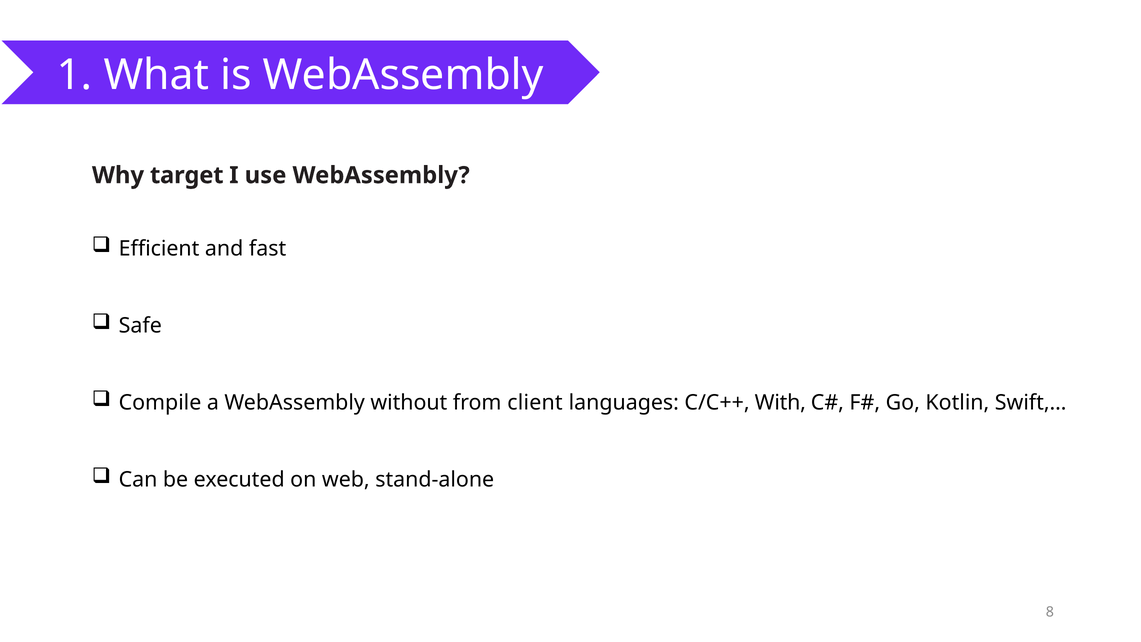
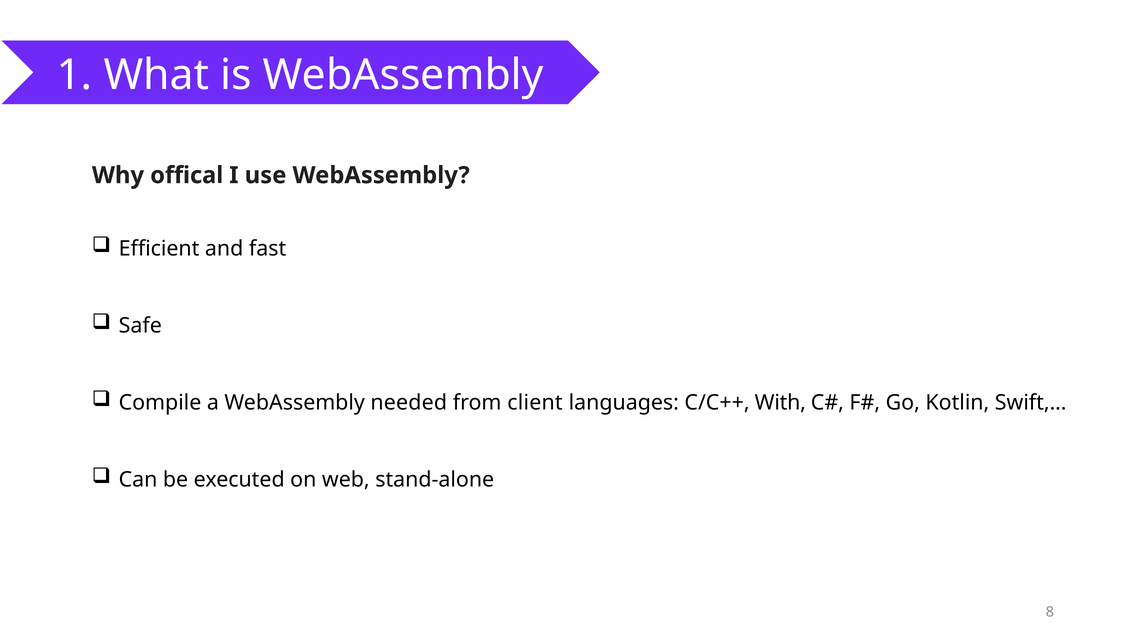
target: target -> offical
without: without -> needed
